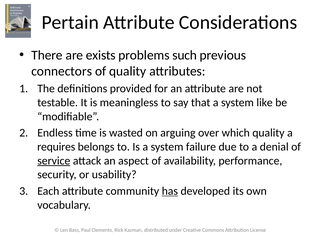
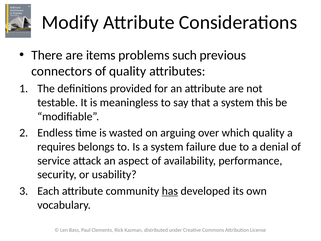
Pertain: Pertain -> Modify
exists: exists -> items
like: like -> this
service underline: present -> none
